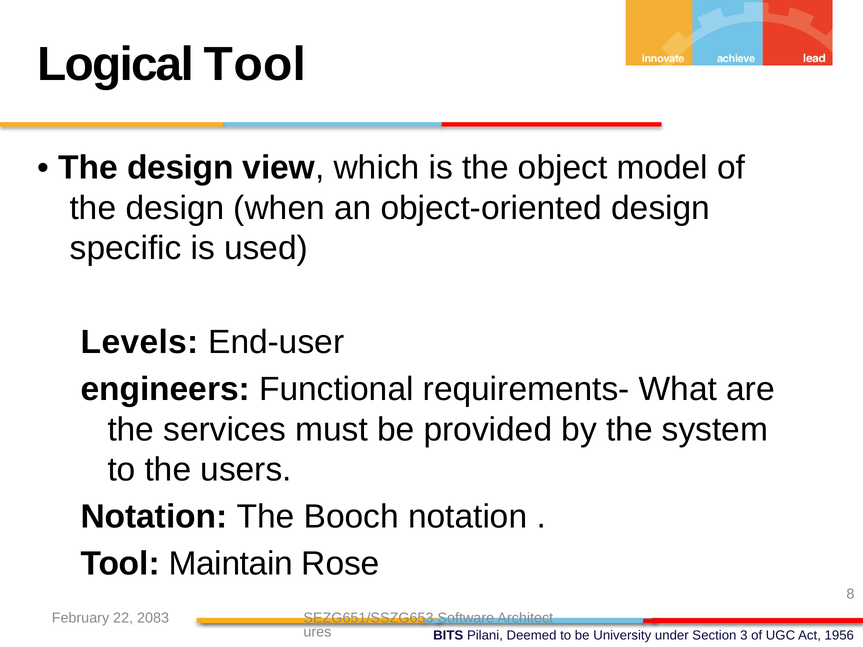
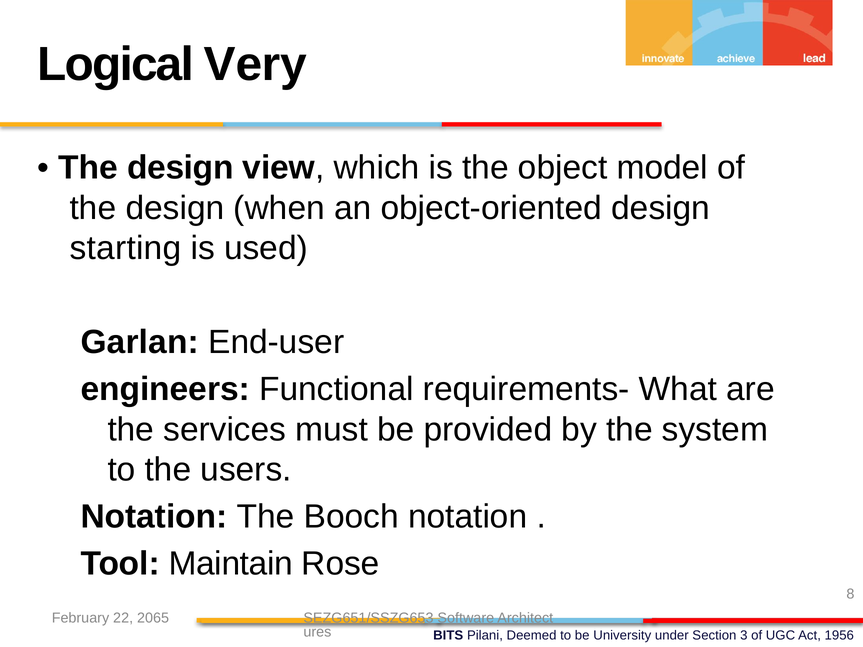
Logical Tool: Tool -> Very
specific: specific -> starting
Levels: Levels -> Garlan
2083: 2083 -> 2065
